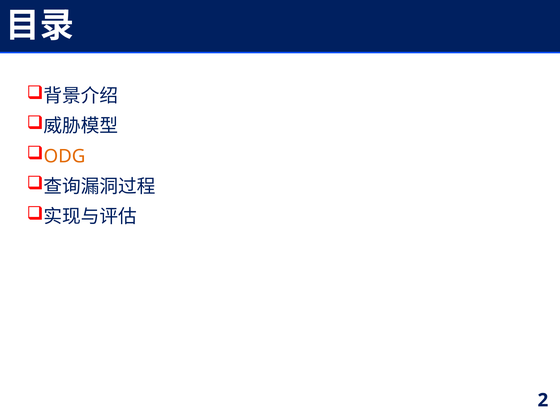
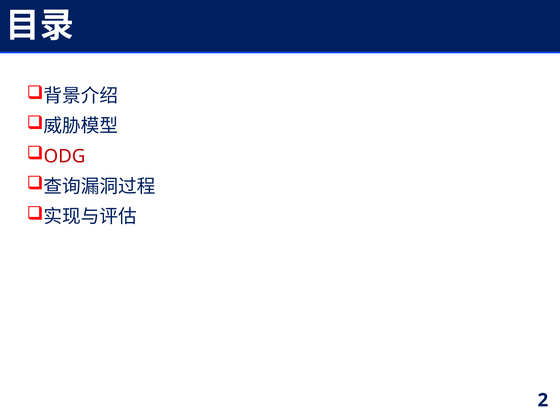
ODG colour: orange -> red
